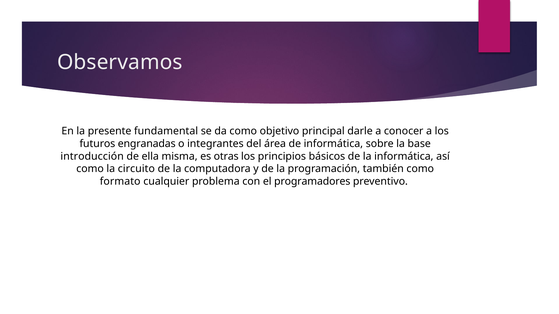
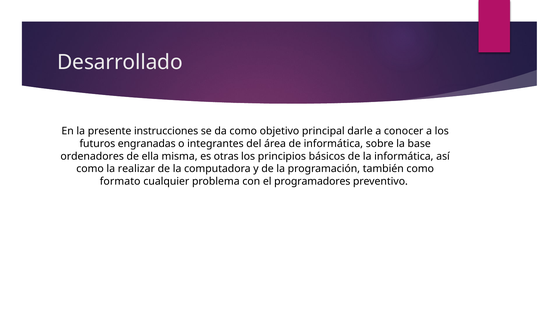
Observamos: Observamos -> Desarrollado
fundamental: fundamental -> instrucciones
introducción: introducción -> ordenadores
circuito: circuito -> realizar
